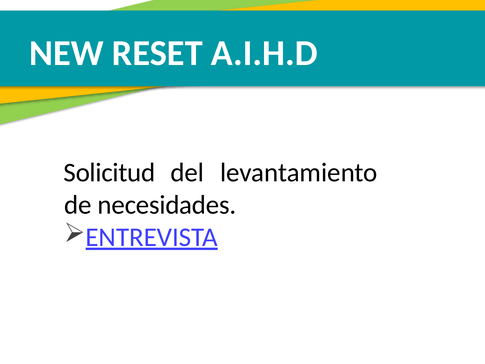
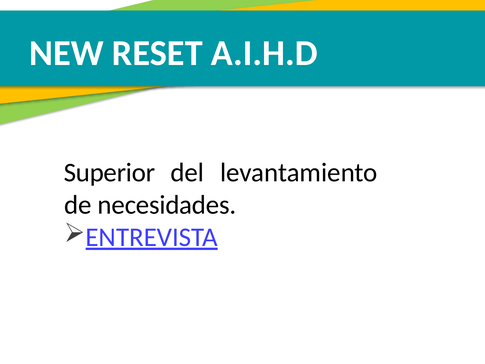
Solicitud: Solicitud -> Superior
